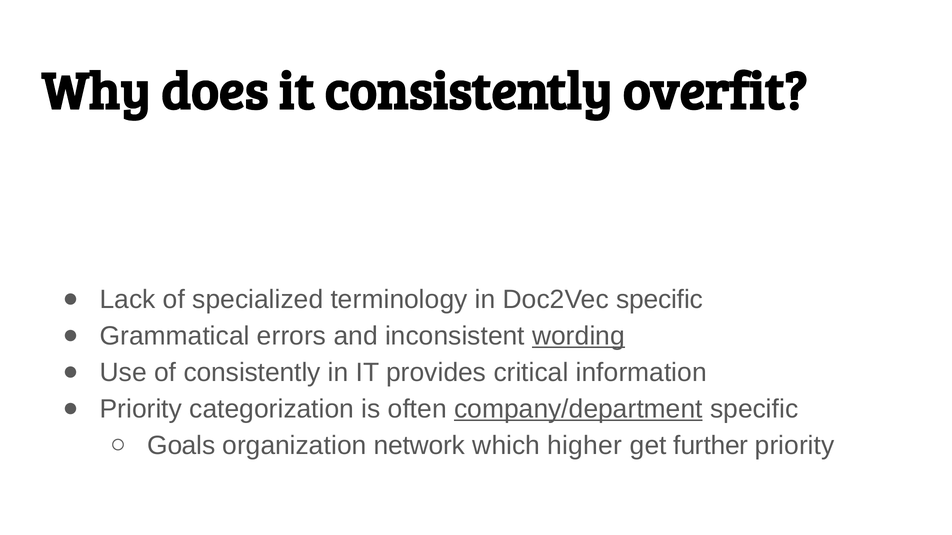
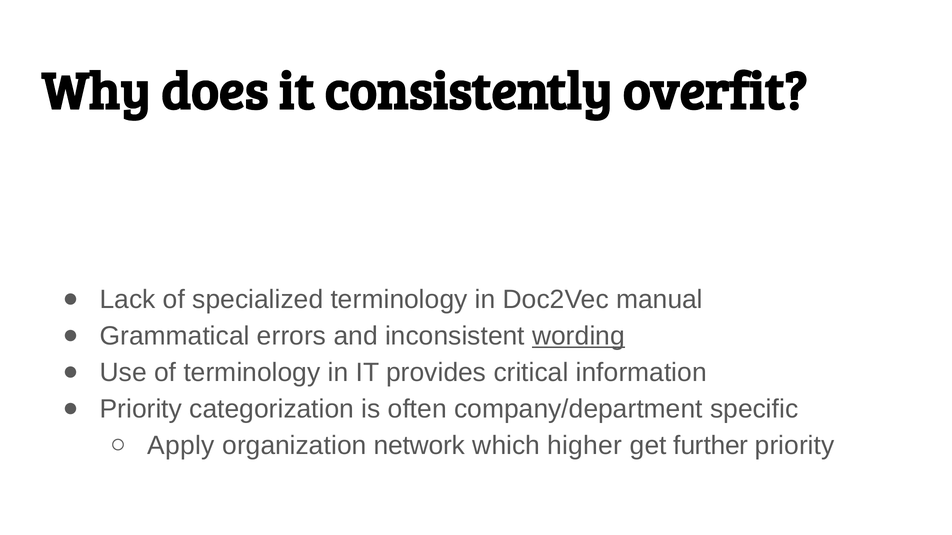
Doc2Vec specific: specific -> manual
of consistently: consistently -> terminology
company/department underline: present -> none
Goals: Goals -> Apply
